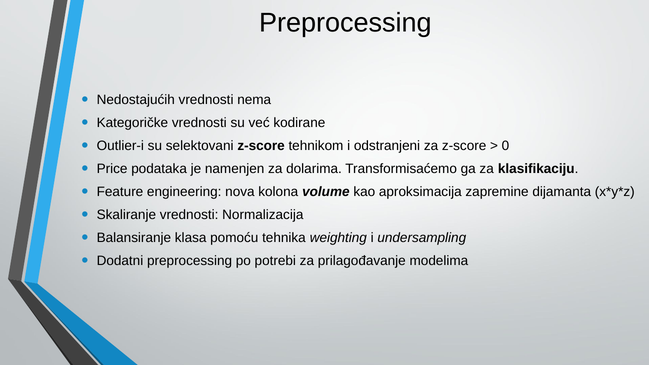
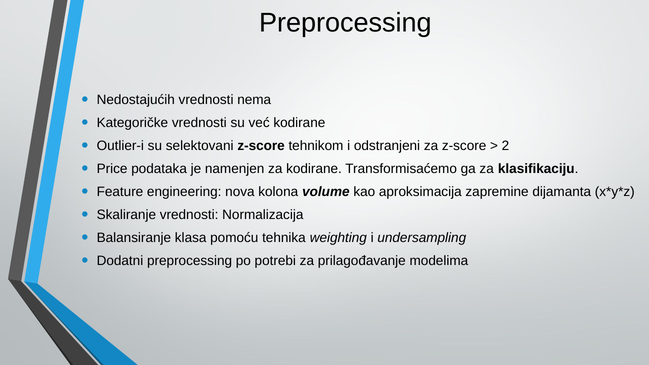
0: 0 -> 2
za dolarima: dolarima -> kodirane
